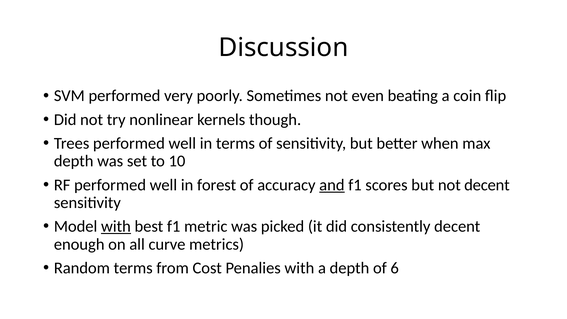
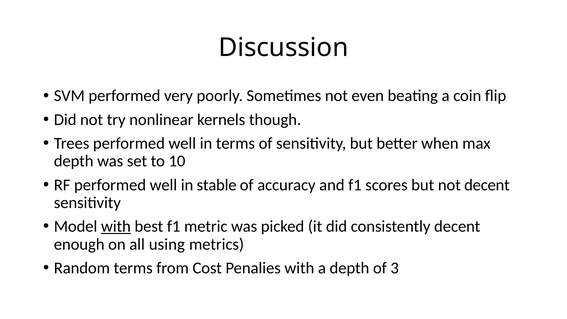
forest: forest -> stable
and underline: present -> none
curve: curve -> using
6: 6 -> 3
